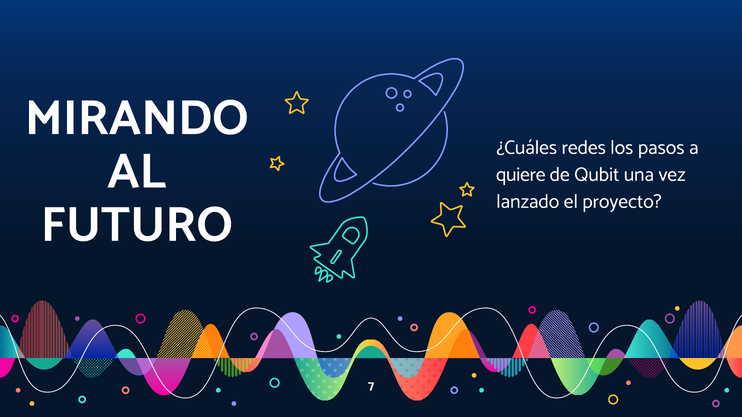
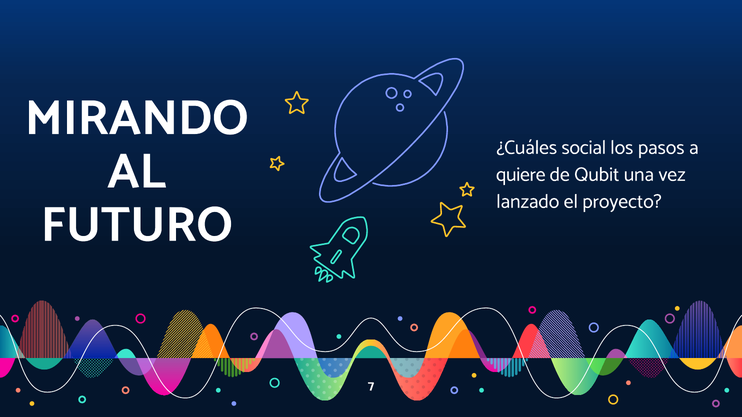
redes: redes -> social
